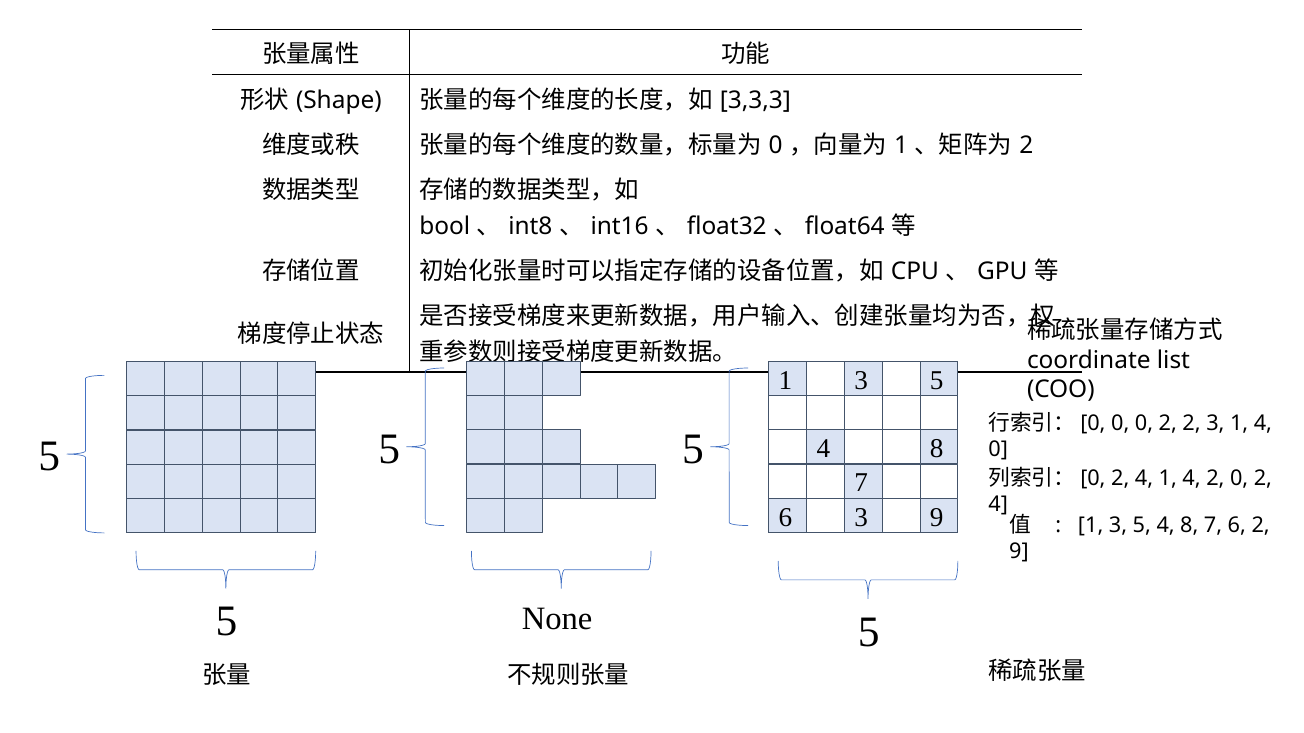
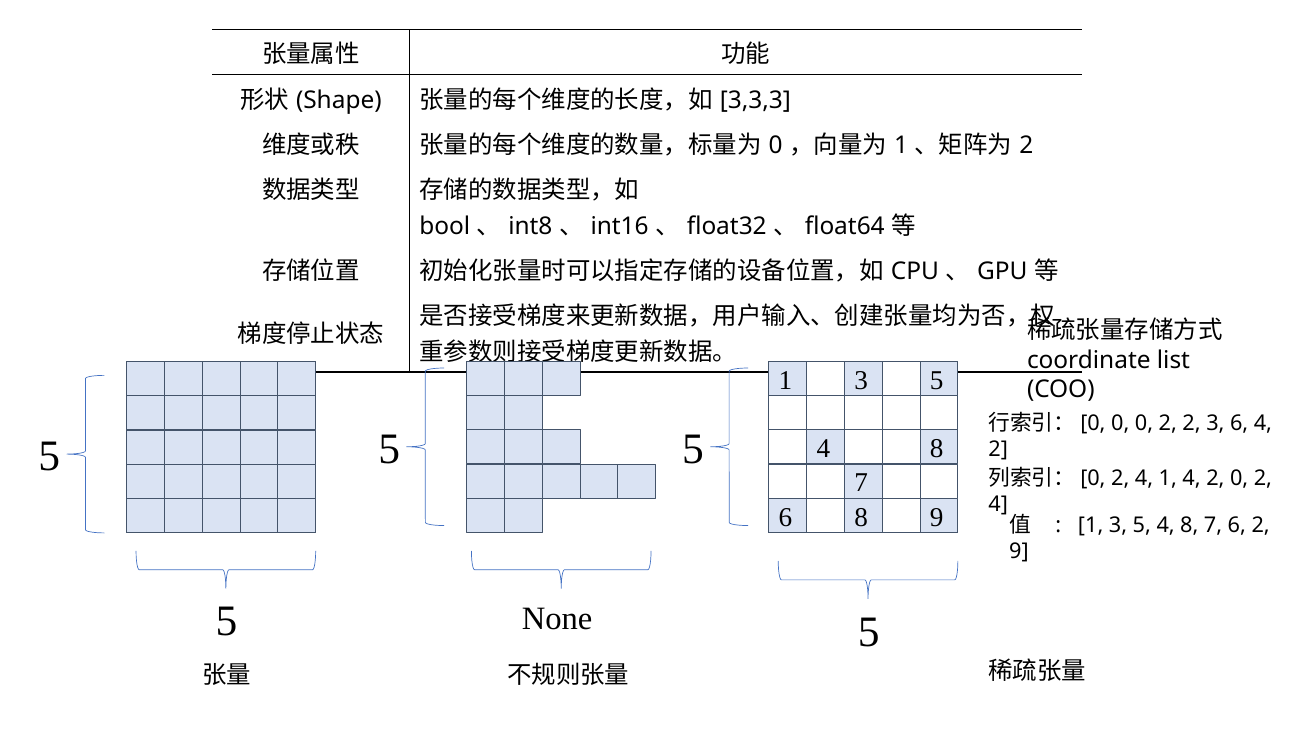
3 1: 1 -> 6
0 at (998, 450): 0 -> 2
6 3: 3 -> 8
